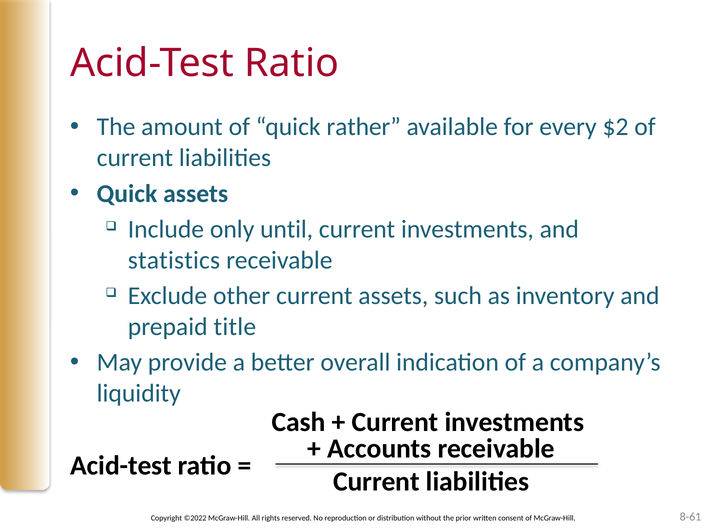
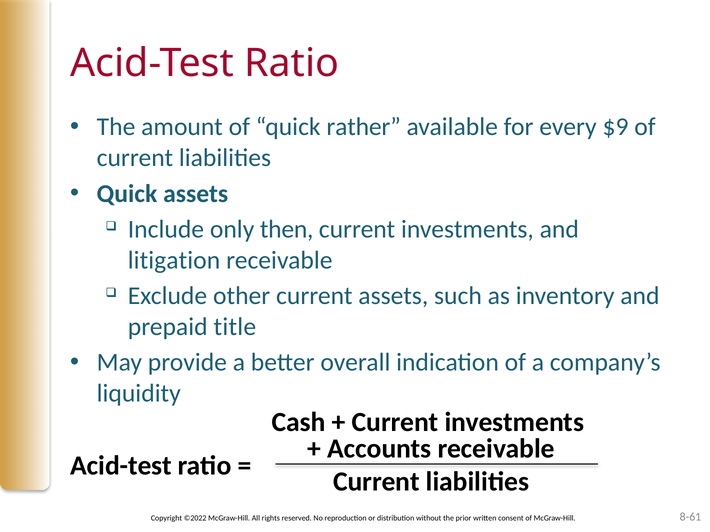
$2: $2 -> $9
until: until -> then
statistics: statistics -> litigation
